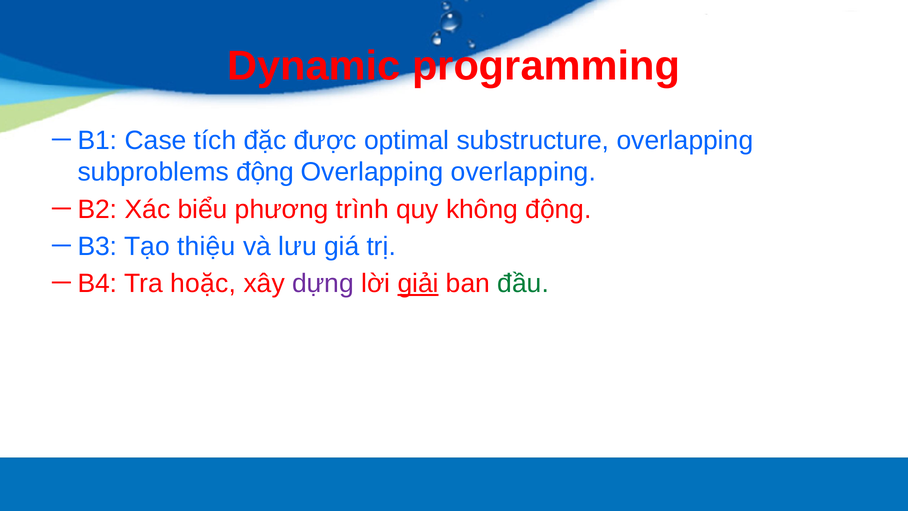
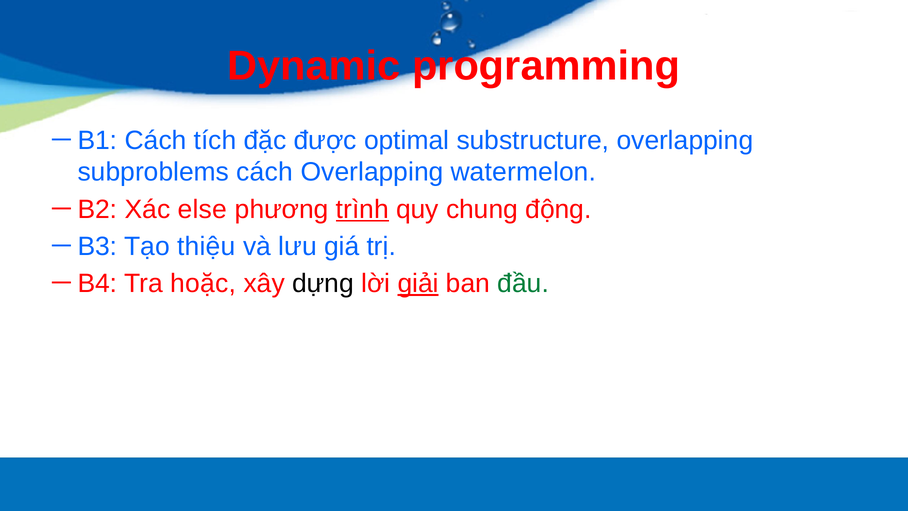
B1 Case: Case -> Cách
subproblems động: động -> cách
Overlapping overlapping: overlapping -> watermelon
biểu: biểu -> else
trình underline: none -> present
không: không -> chung
dựng colour: purple -> black
